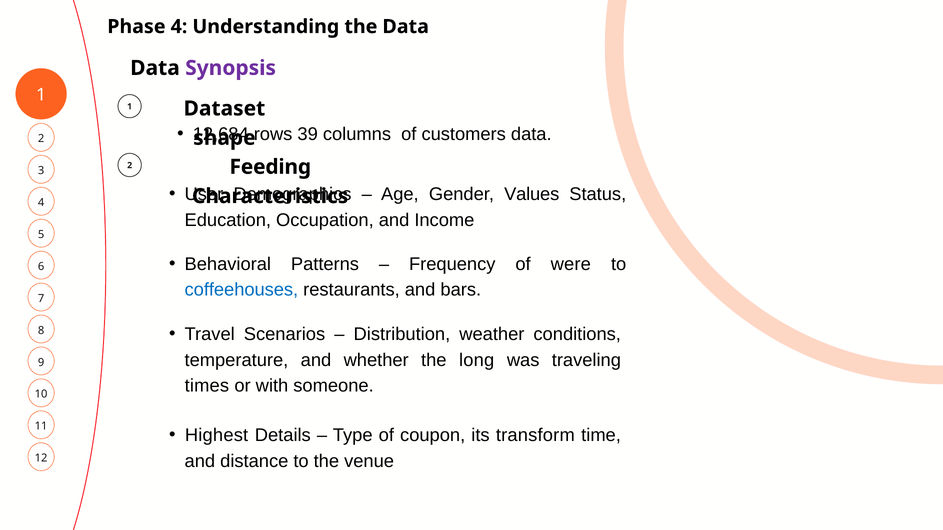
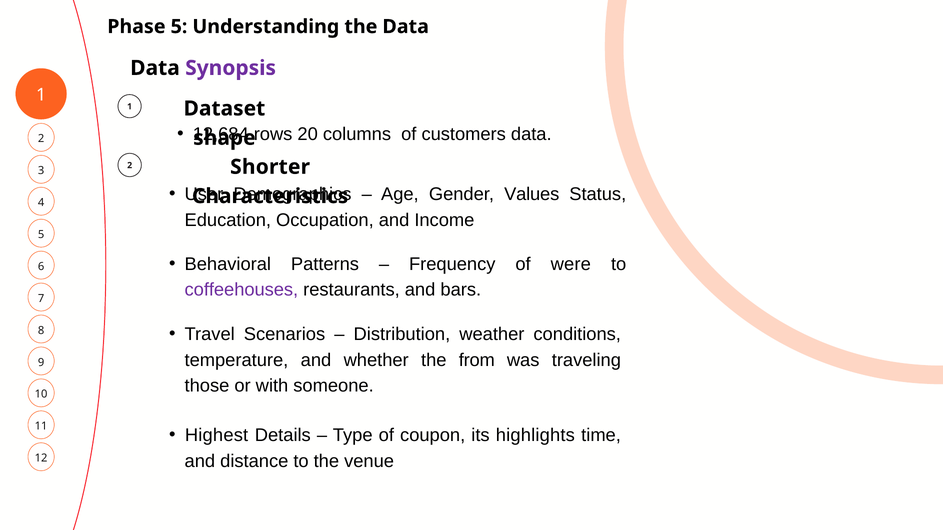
Phase 4: 4 -> 5
39: 39 -> 20
Feeding: Feeding -> Shorter
coffeehouses colour: blue -> purple
long: long -> from
times: times -> those
transform: transform -> highlights
